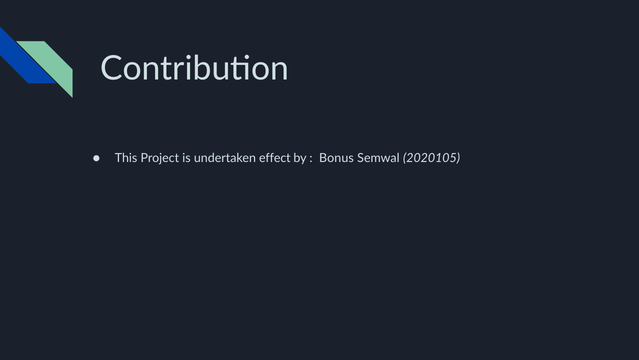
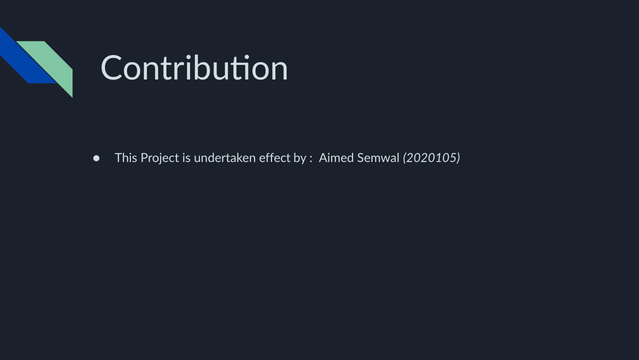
Bonus: Bonus -> Aimed
